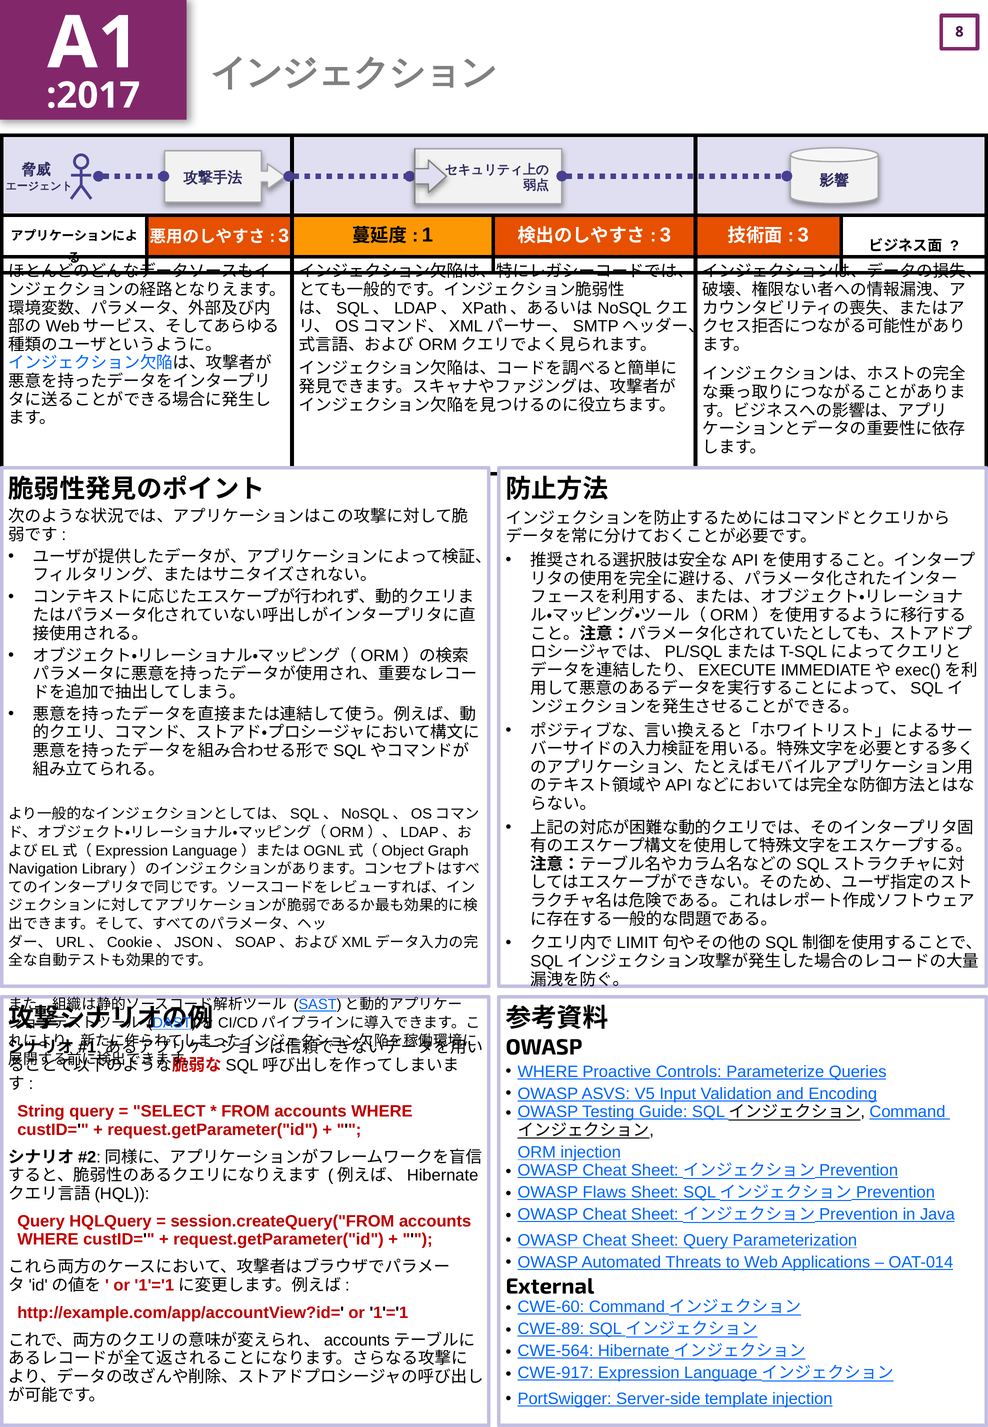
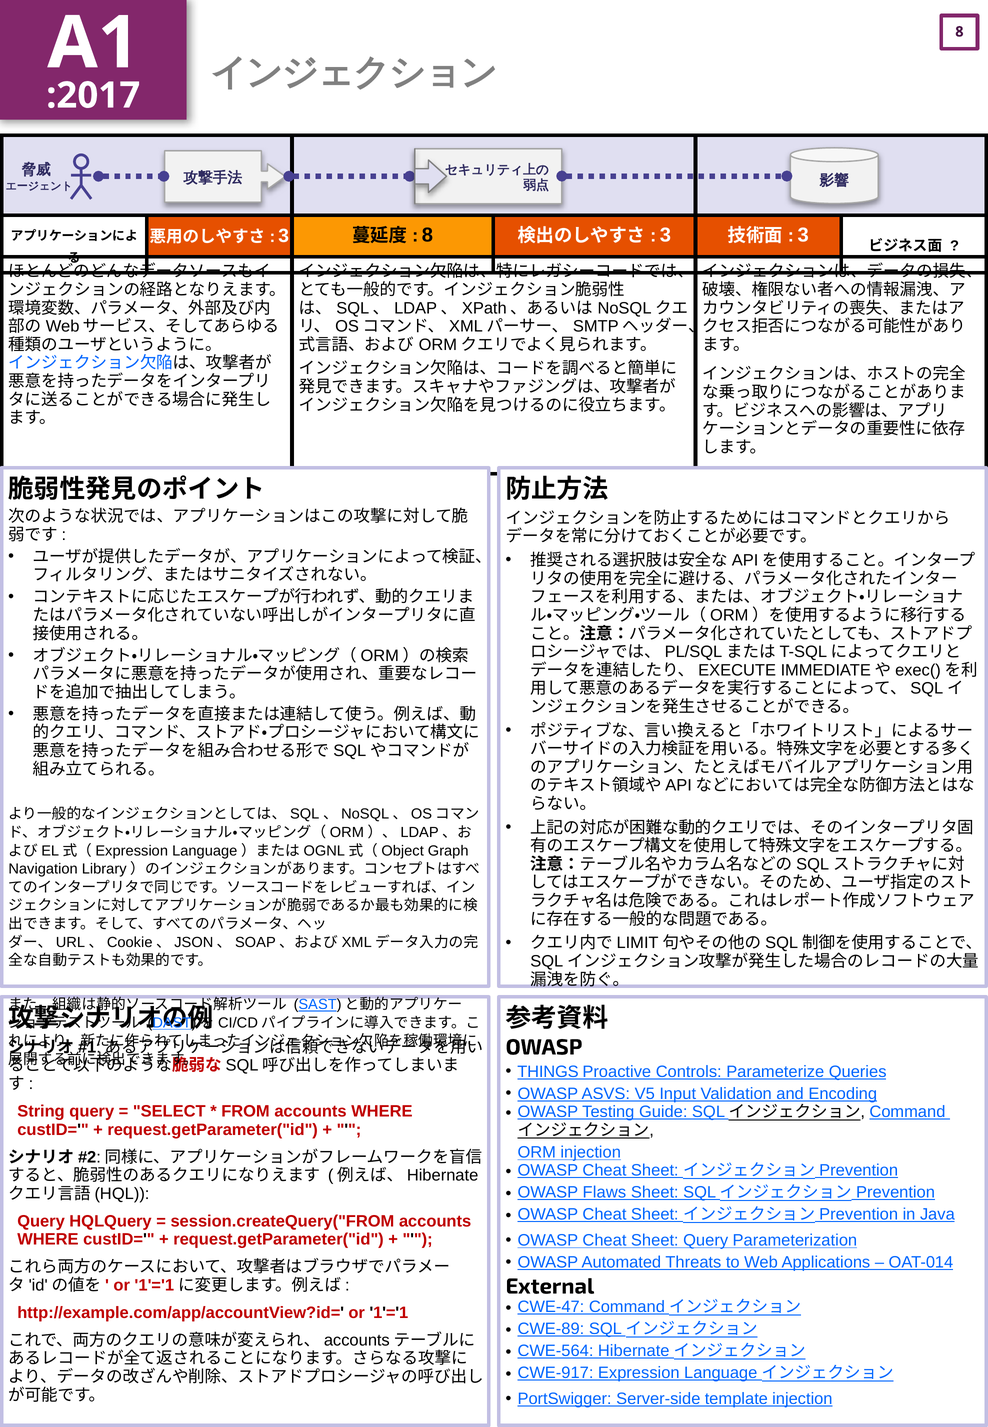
1 at (427, 235): 1 -> 8
WHERE at (548, 1072): WHERE -> THINGS
CWE-60: CWE-60 -> CWE-47
